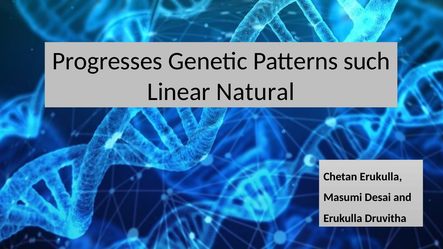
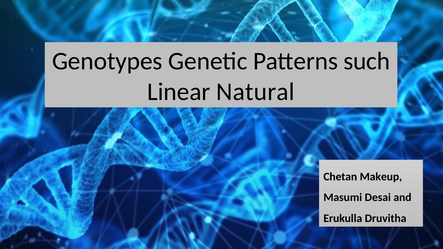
Progresses: Progresses -> Genotypes
Chetan Erukulla: Erukulla -> Makeup
